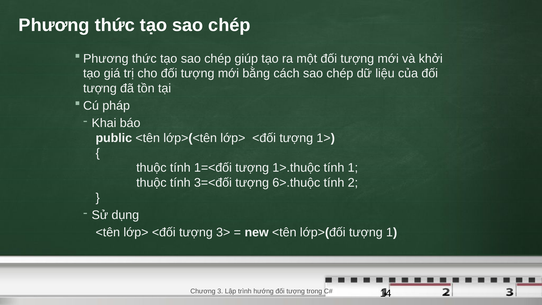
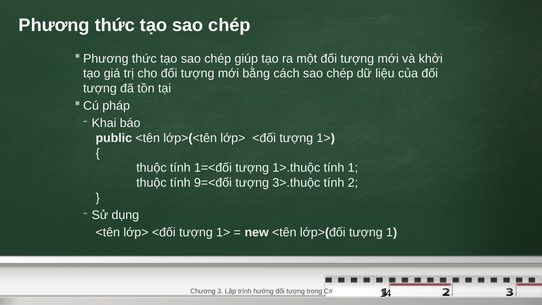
3=<đối: 3=<đối -> 9=<đối
6>.thuộc: 6>.thuộc -> 3>.thuộc
3> at (223, 232): 3> -> 1>
